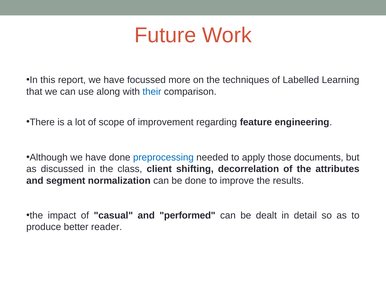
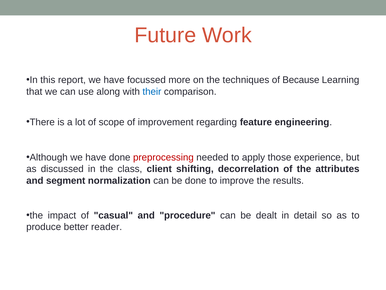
Labelled: Labelled -> Because
preprocessing colour: blue -> red
documents: documents -> experience
performed: performed -> procedure
